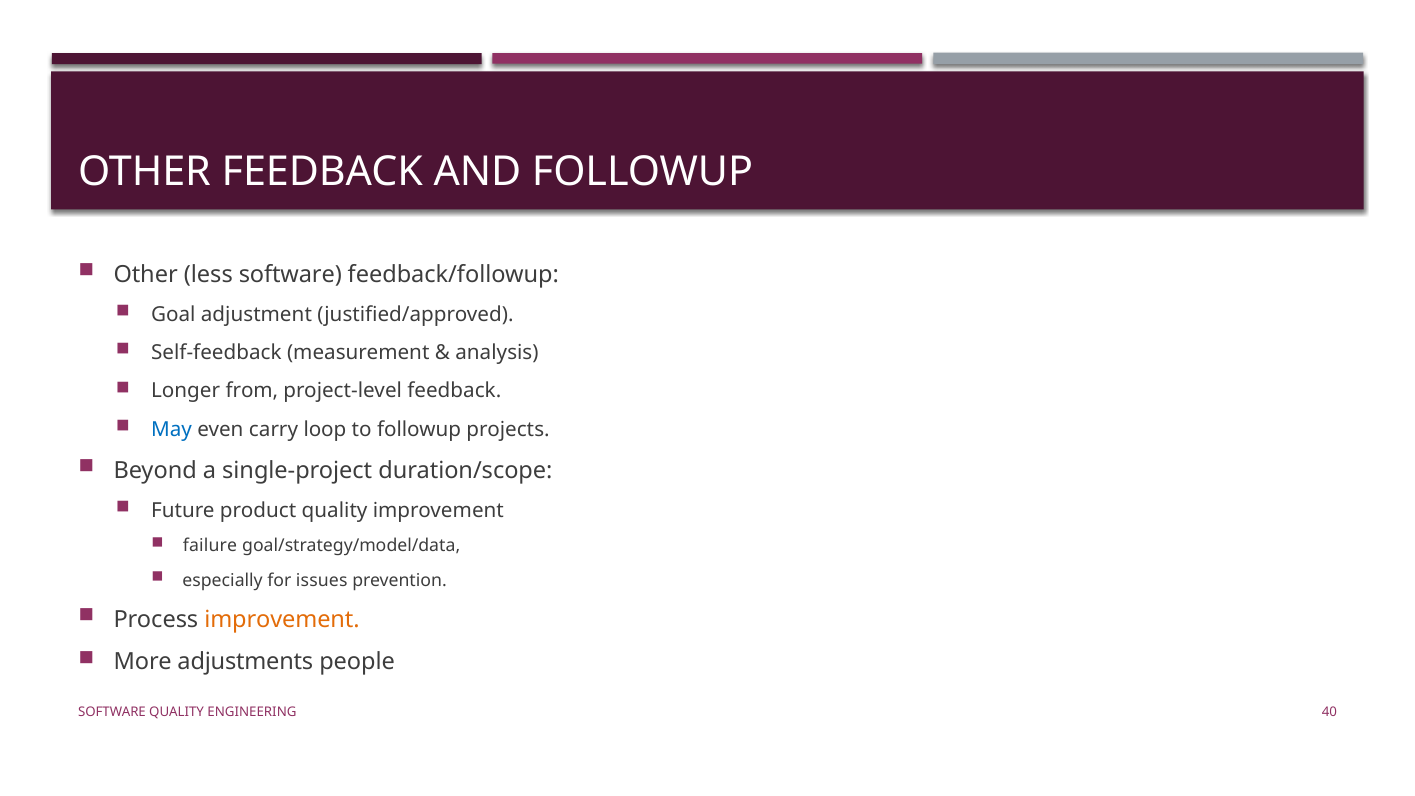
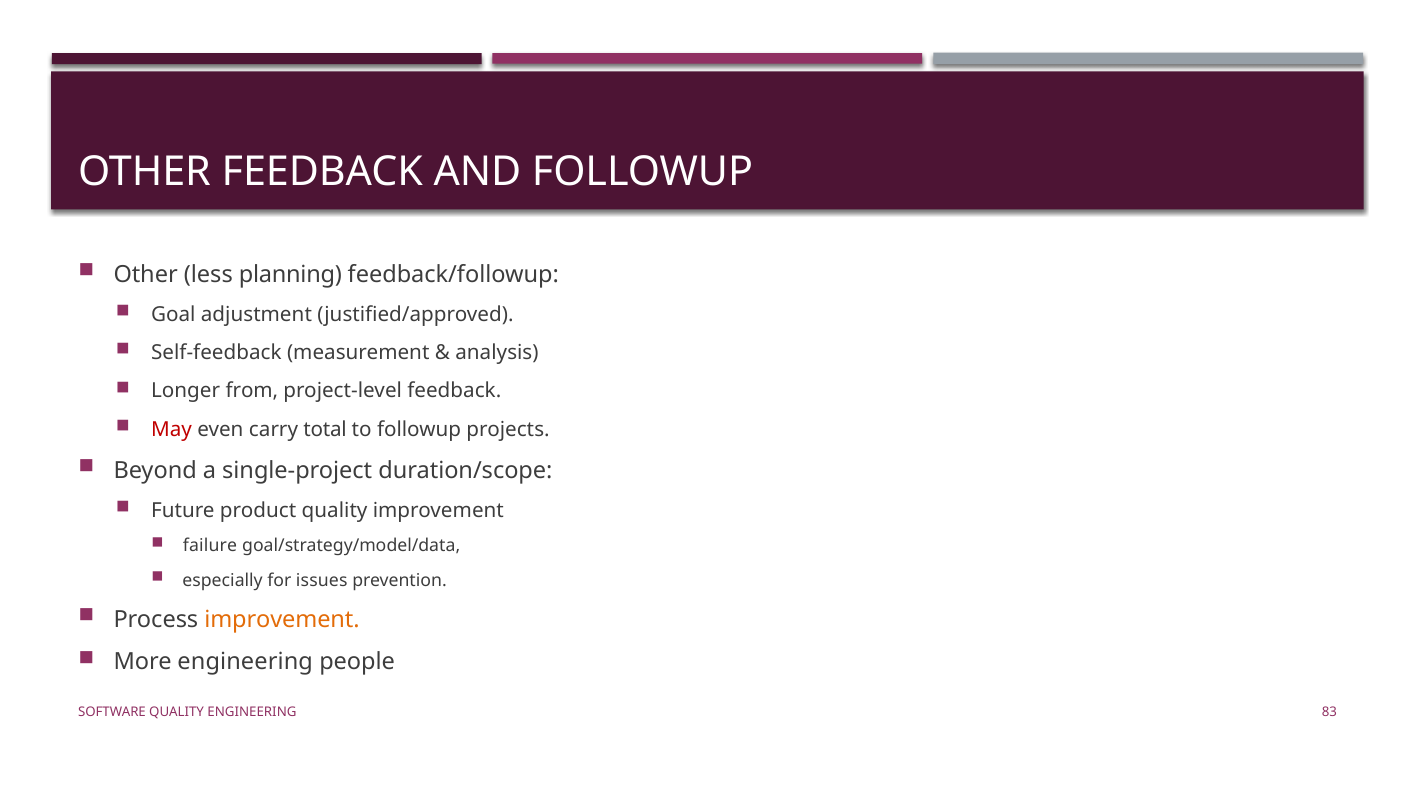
less software: software -> planning
May colour: blue -> red
loop: loop -> total
More adjustments: adjustments -> engineering
40: 40 -> 83
